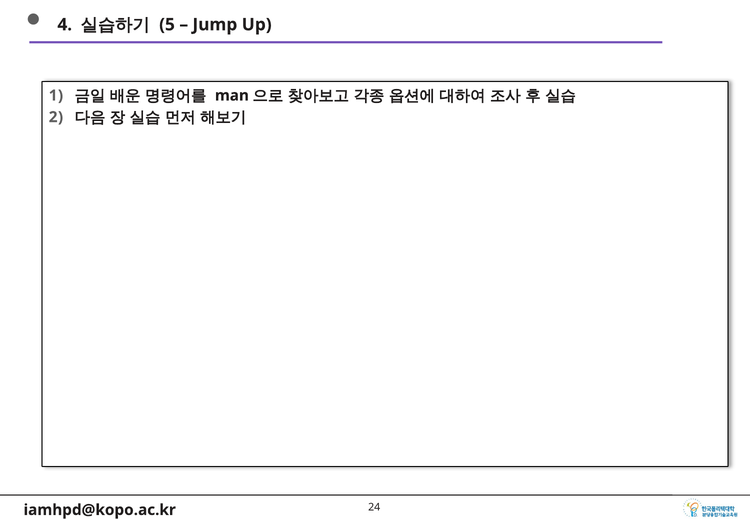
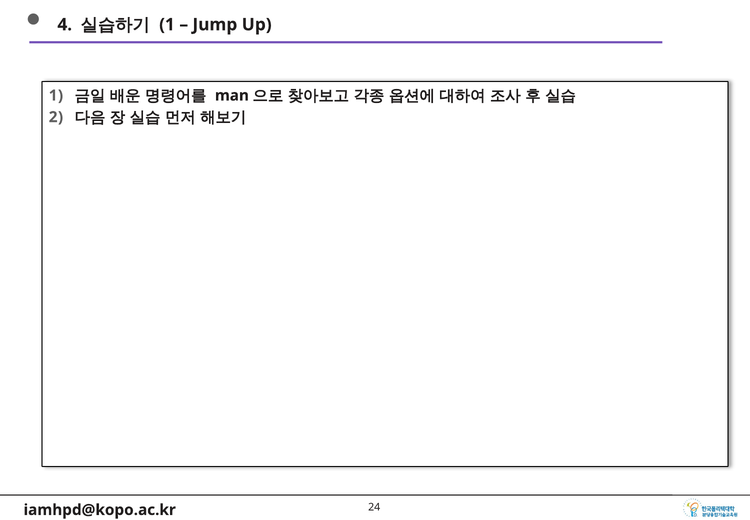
5 at (167, 25): 5 -> 1
